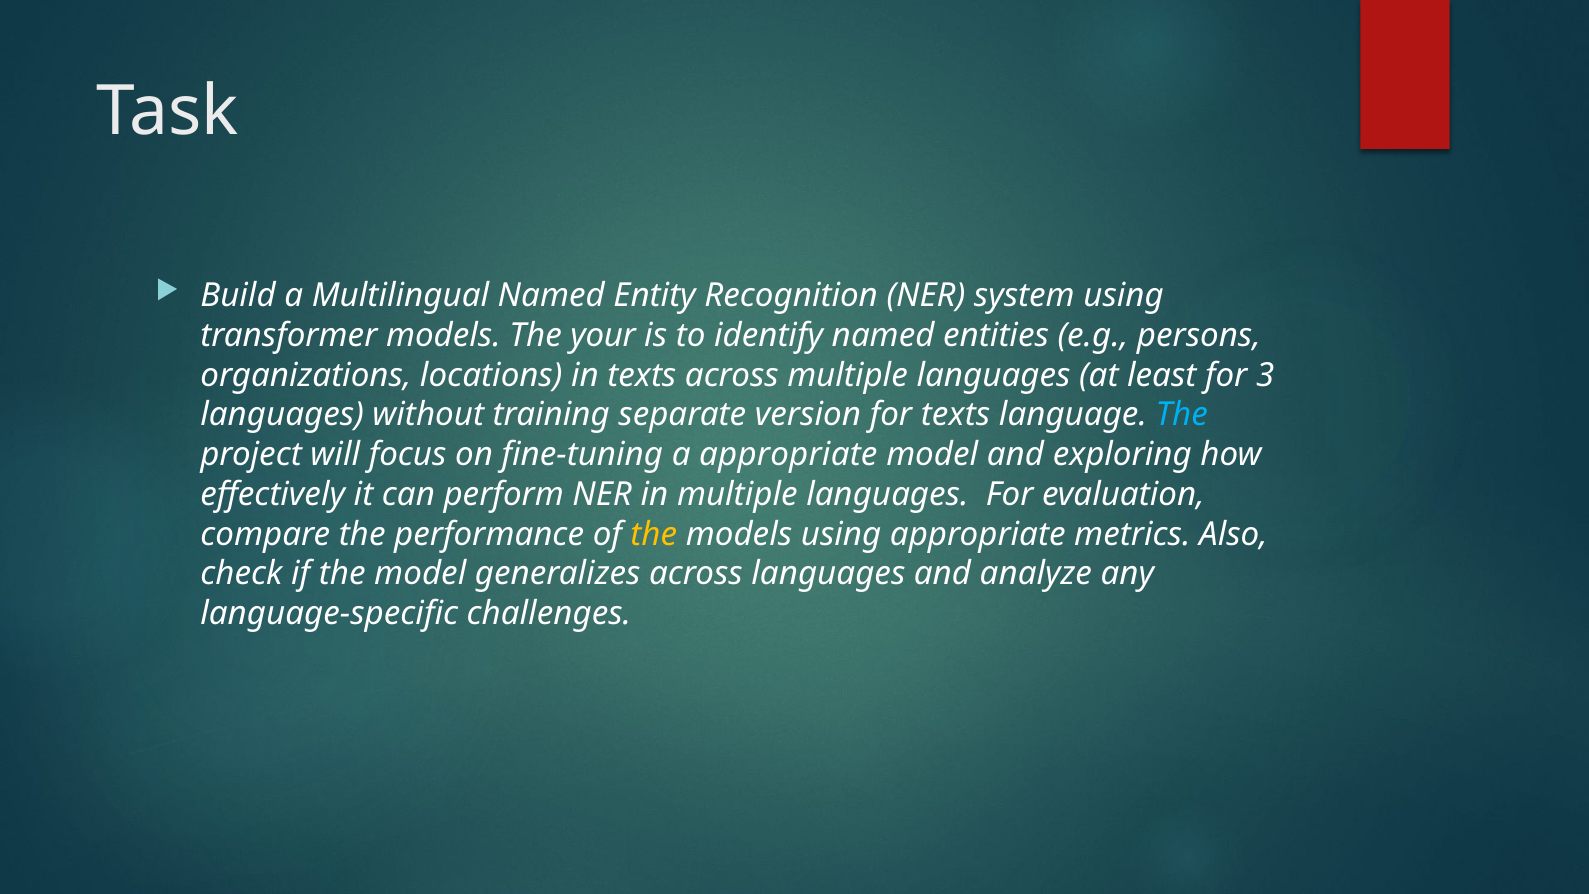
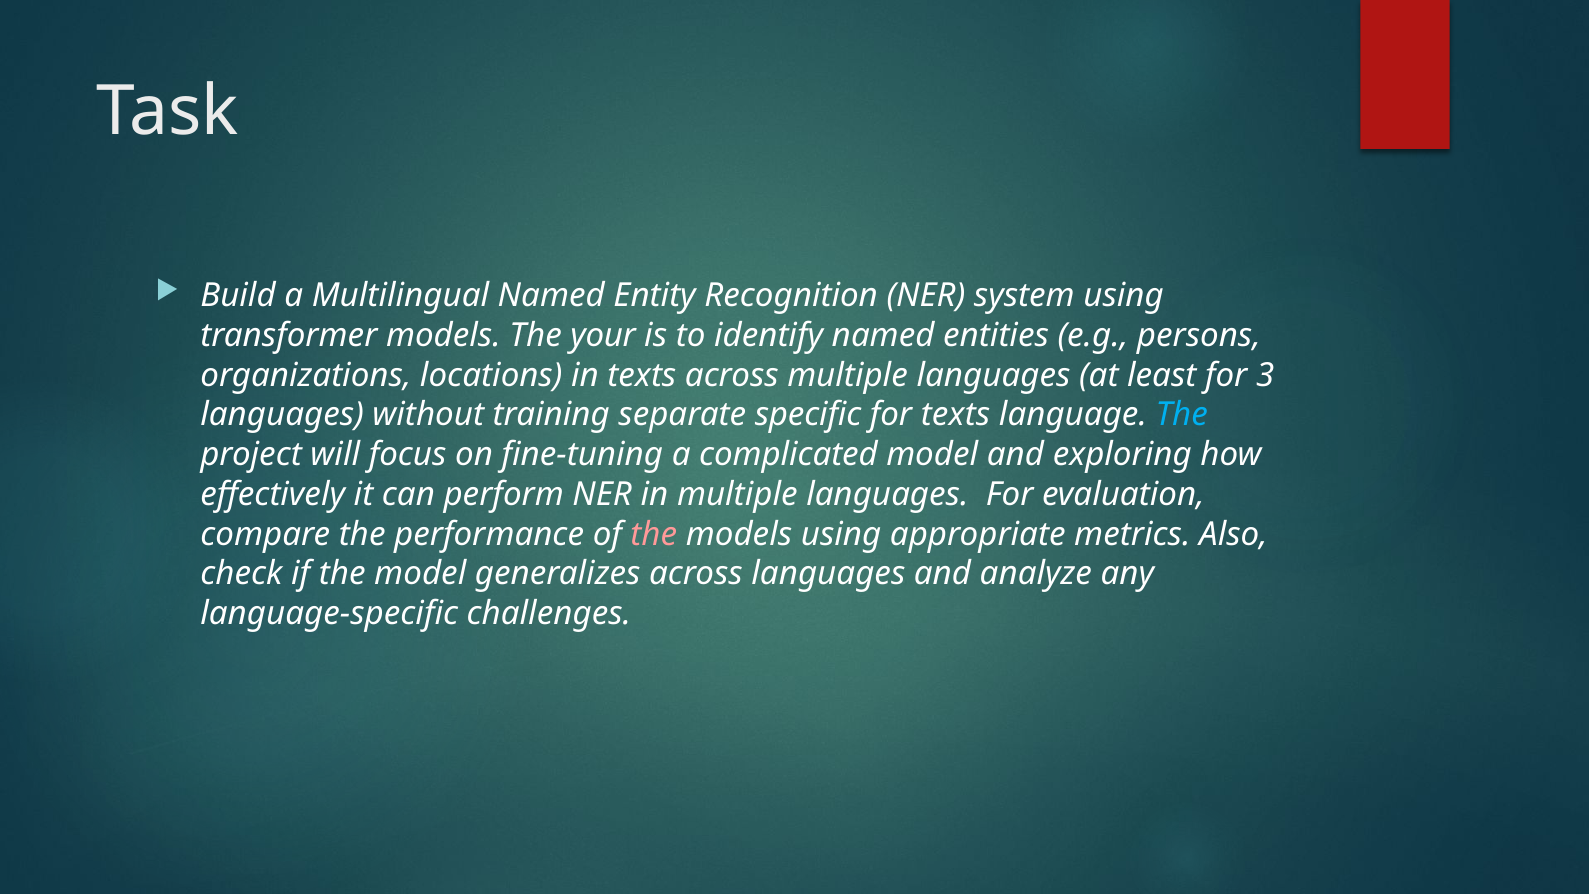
version: version -> specific
a appropriate: appropriate -> complicated
the at (654, 534) colour: yellow -> pink
